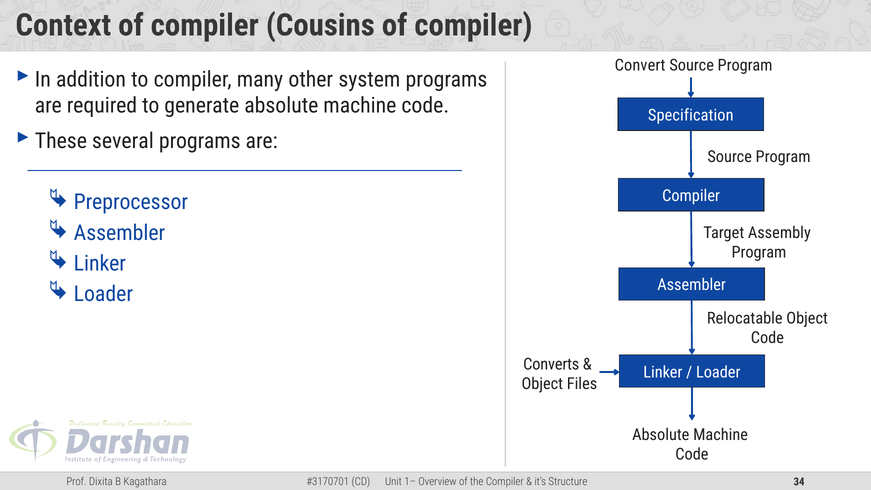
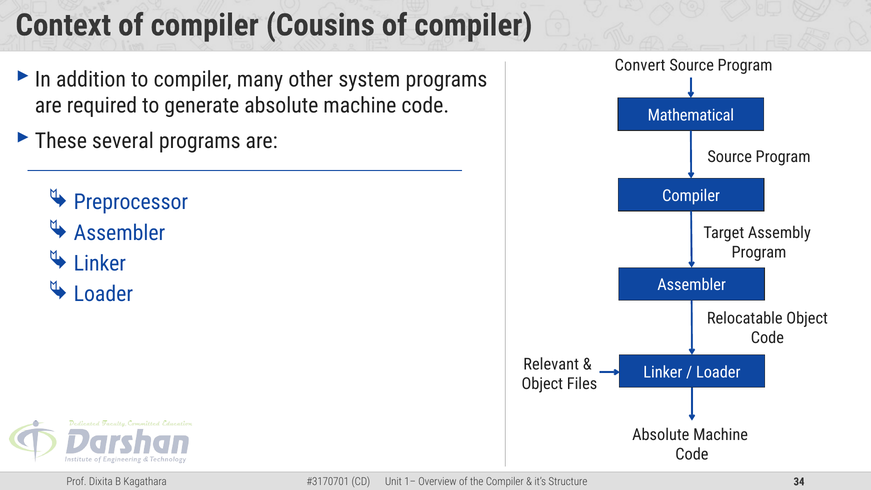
Specification: Specification -> Mathematical
Converts: Converts -> Relevant
